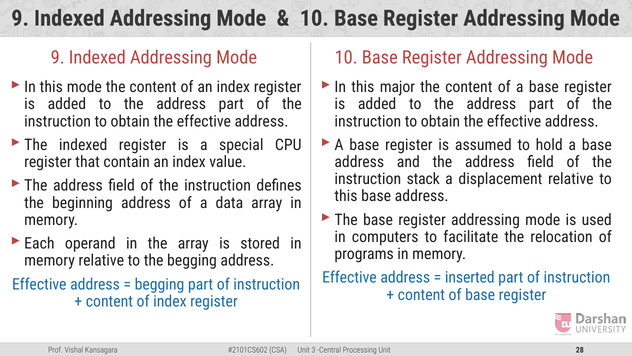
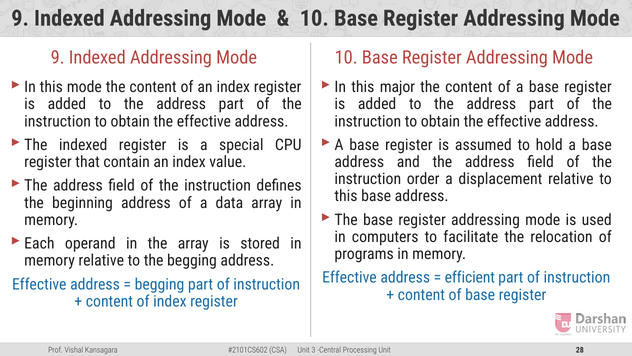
stack: stack -> order
inserted: inserted -> efficient
